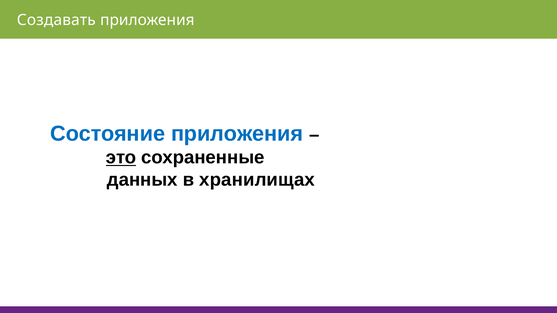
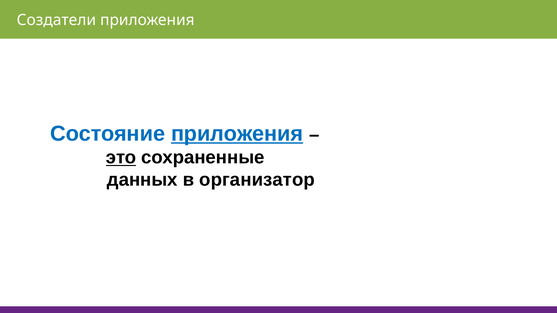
Создавать: Создавать -> Создатели
приложения at (237, 134) underline: none -> present
хранилищах: хранилищах -> организатор
